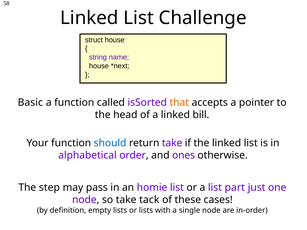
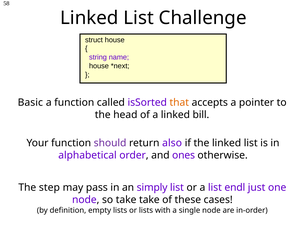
should colour: blue -> purple
return take: take -> also
homie: homie -> simply
part: part -> endl
take tack: tack -> take
